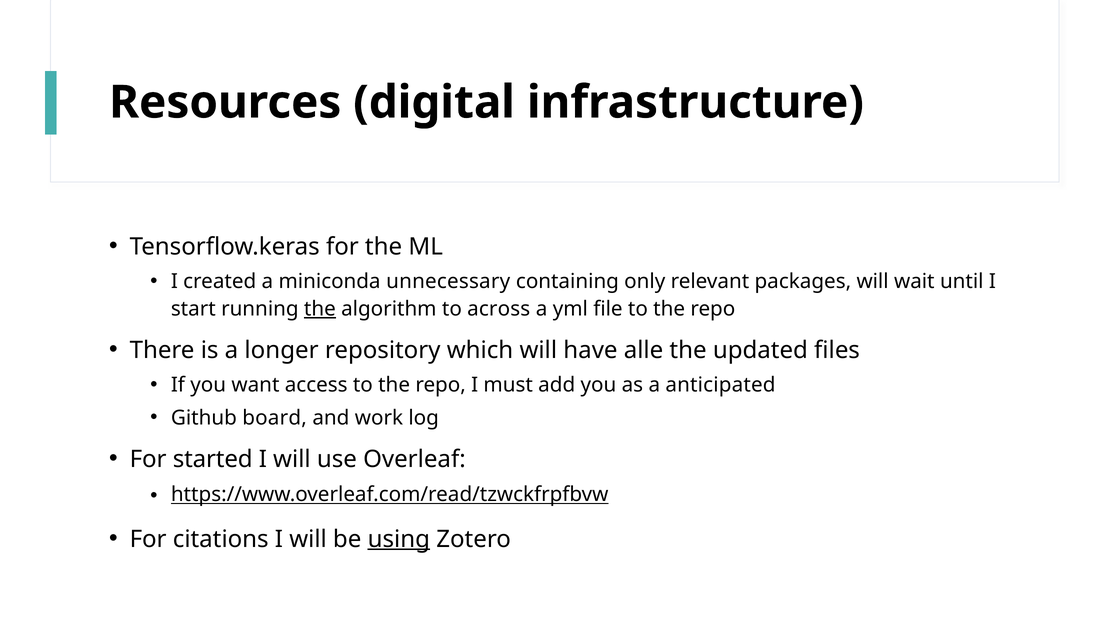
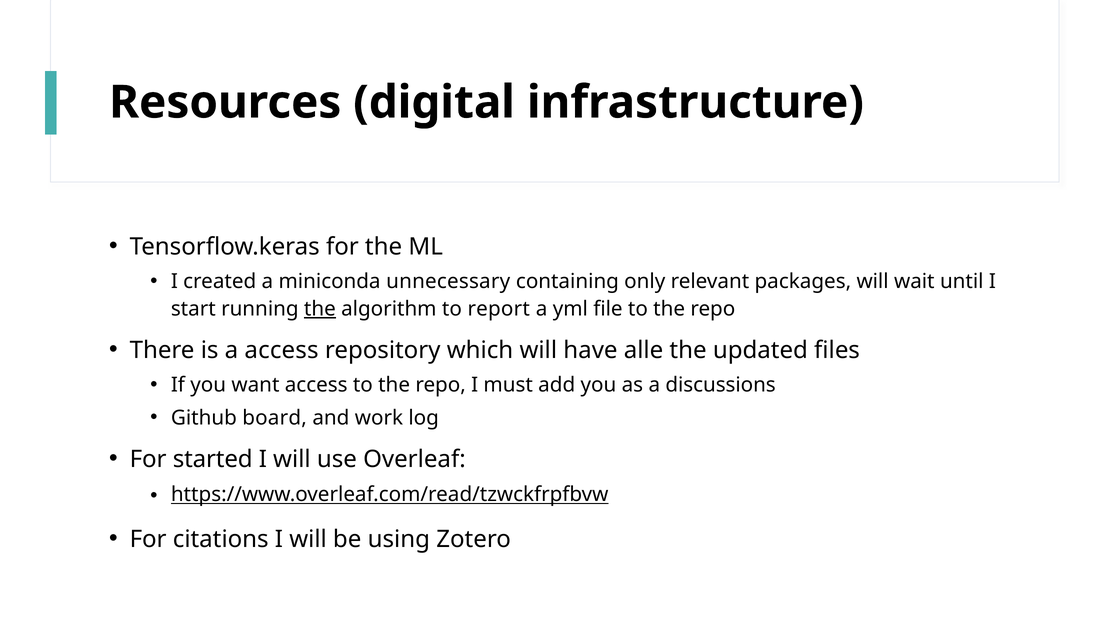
across: across -> report
a longer: longer -> access
anticipated: anticipated -> discussions
using underline: present -> none
